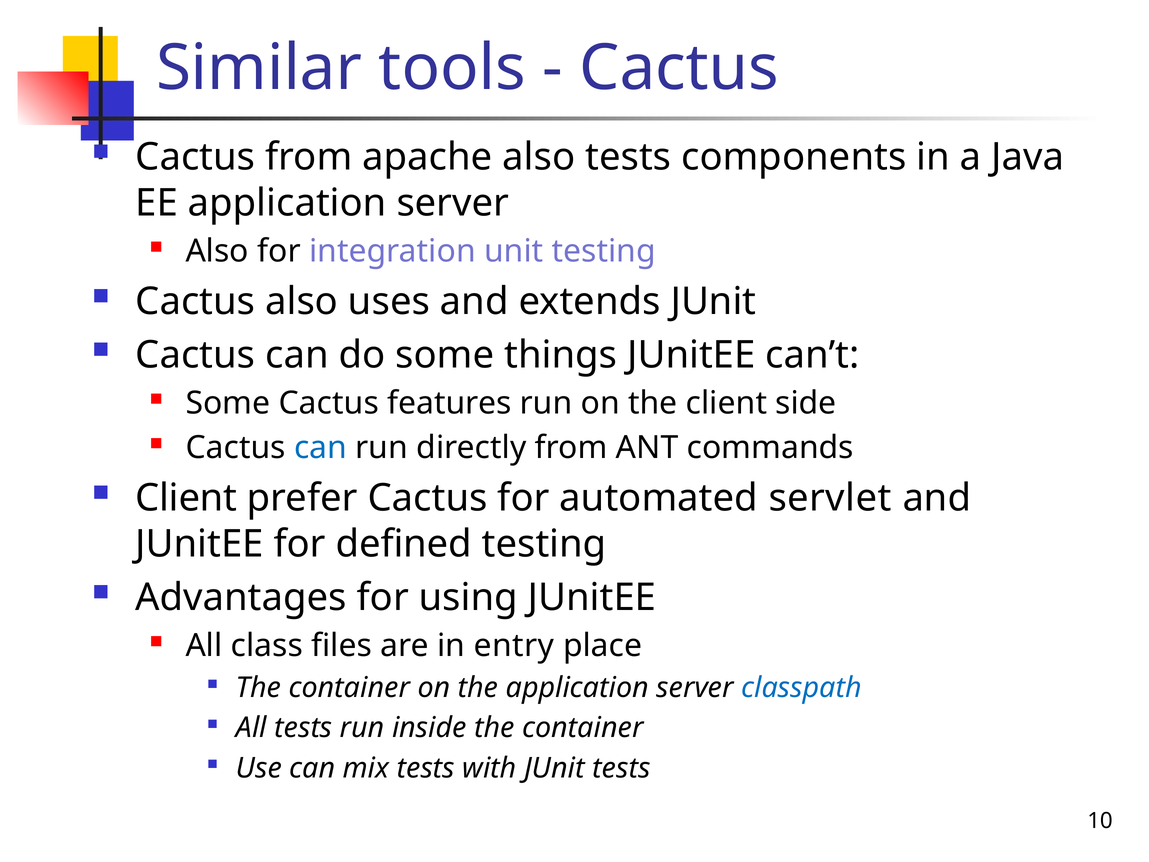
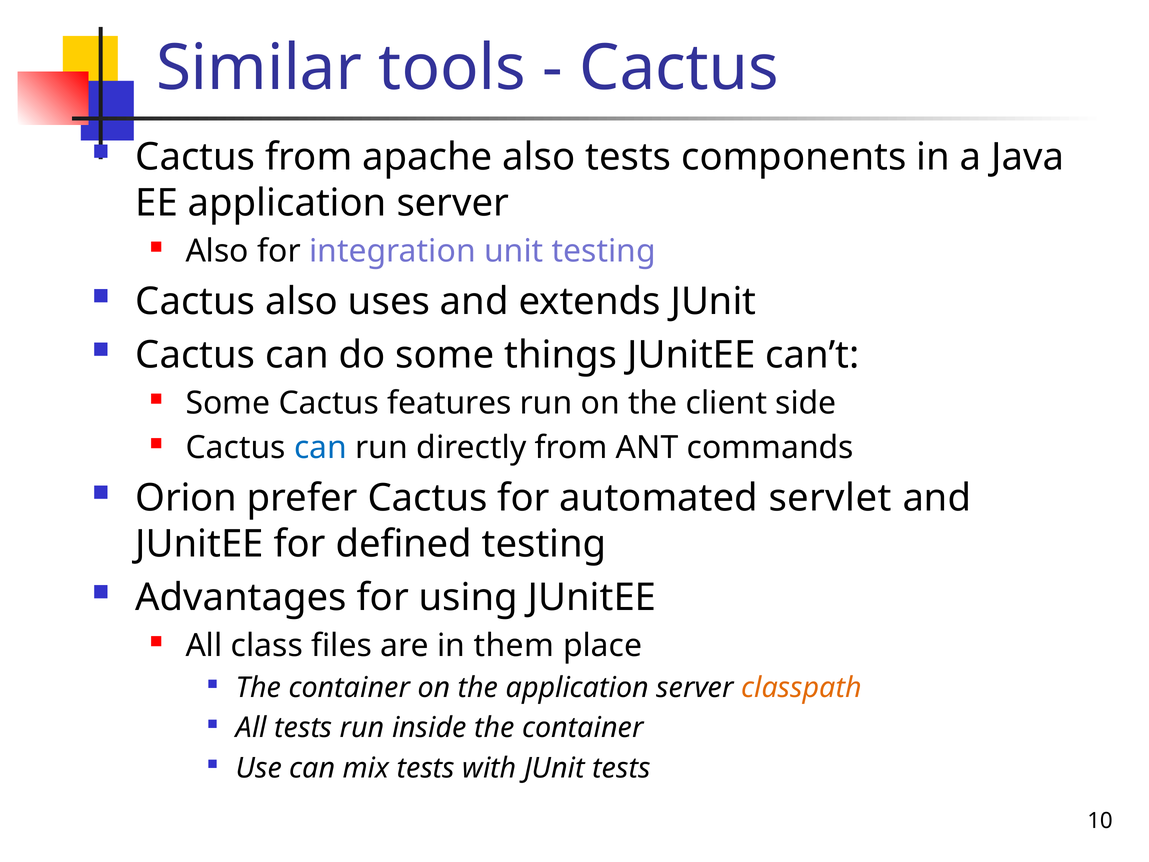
Client at (186, 498): Client -> Orion
entry: entry -> them
classpath colour: blue -> orange
